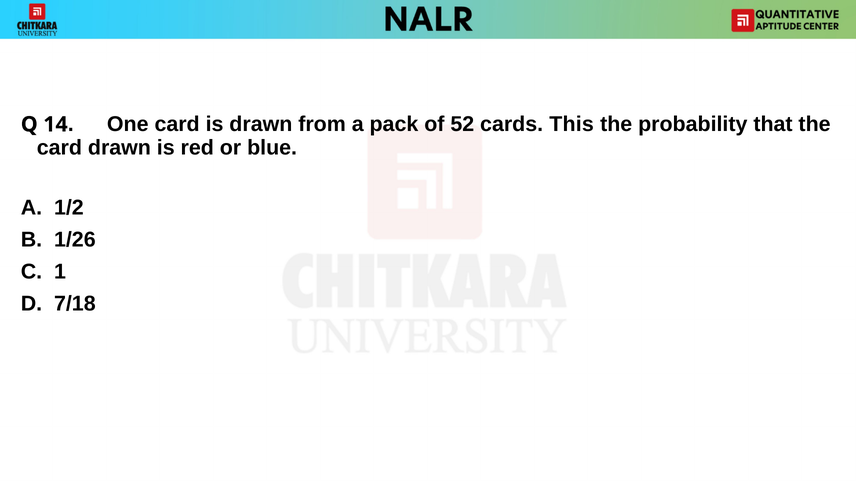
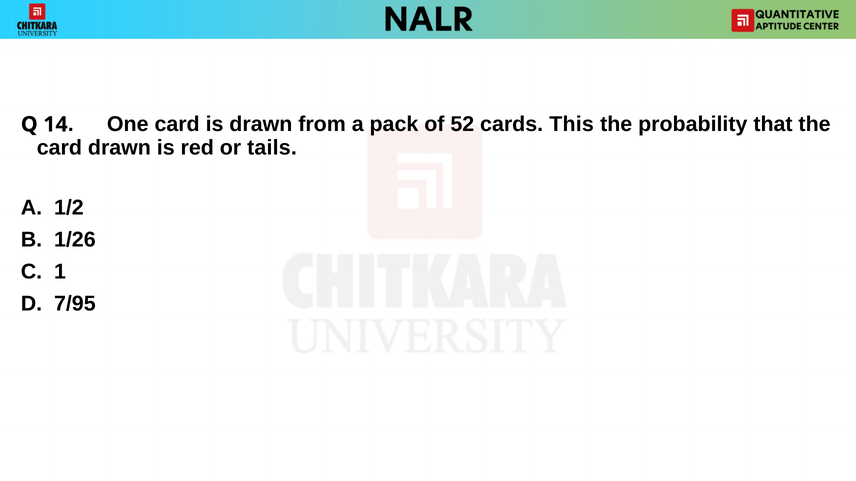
blue: blue -> tails
7/18: 7/18 -> 7/95
